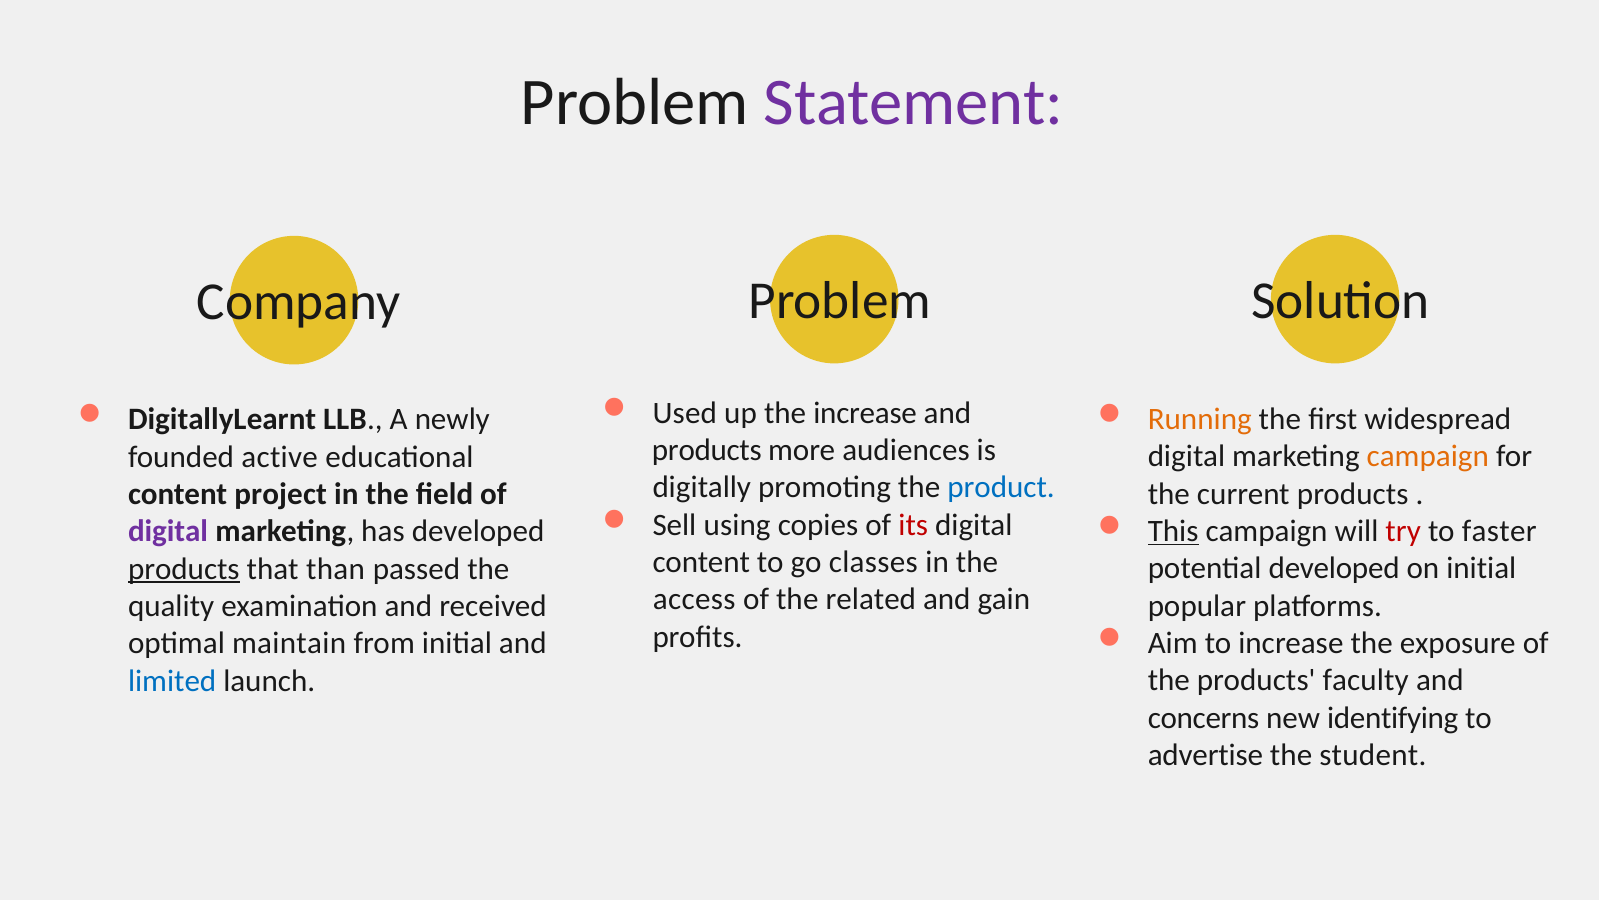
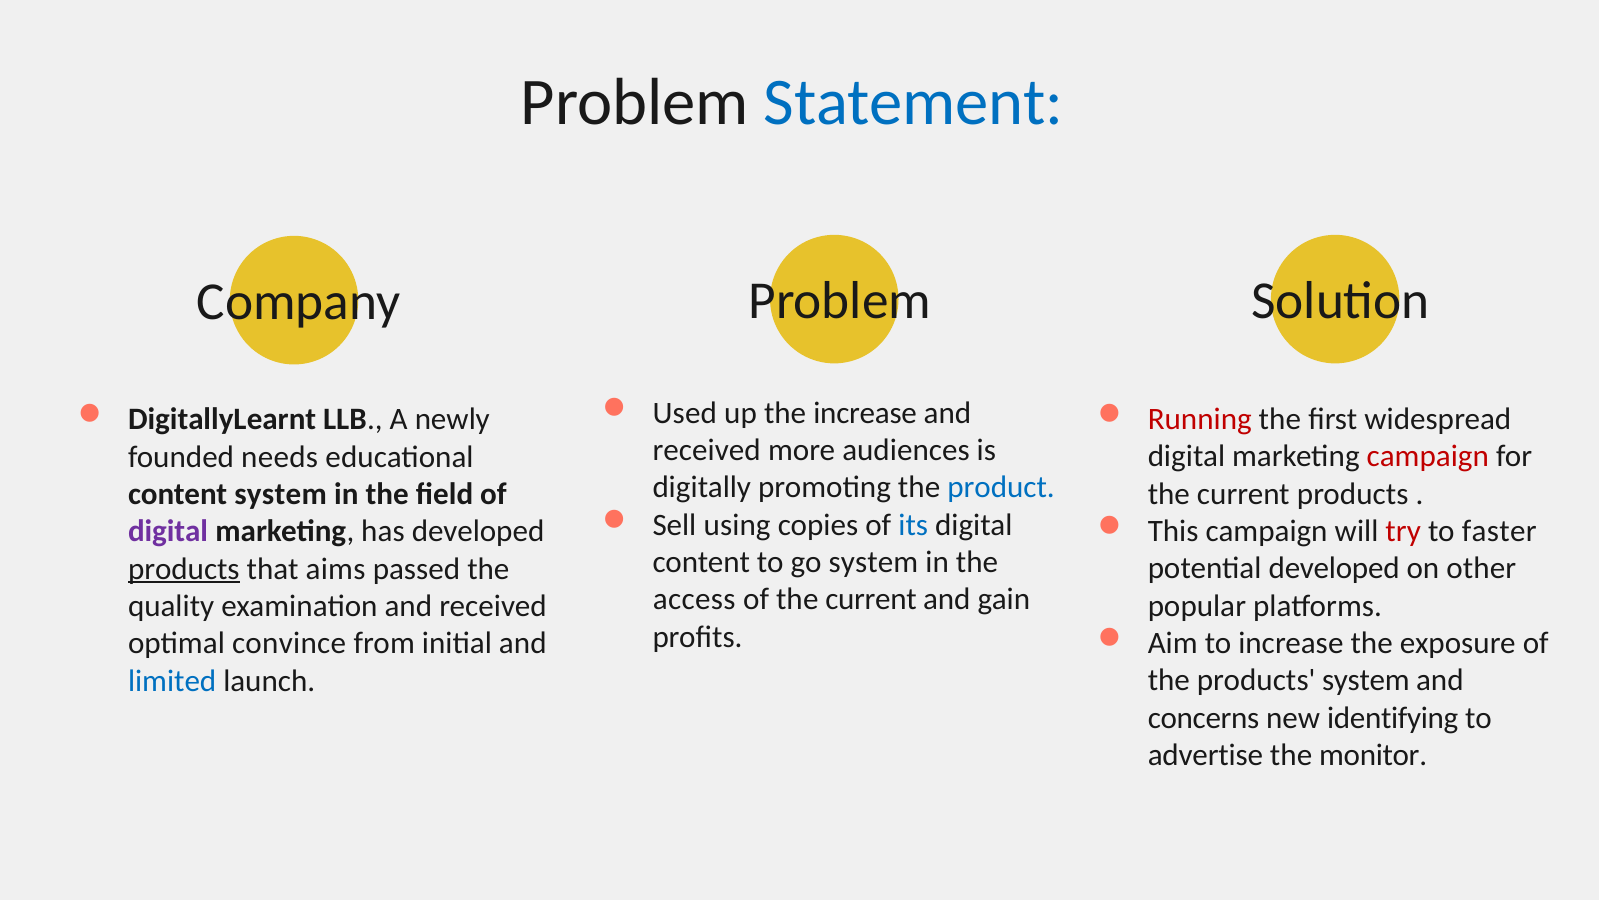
Statement colour: purple -> blue
Running colour: orange -> red
products at (707, 450): products -> received
campaign at (1428, 456) colour: orange -> red
active: active -> needs
content project: project -> system
its colour: red -> blue
This underline: present -> none
go classes: classes -> system
on initial: initial -> other
than: than -> aims
of the related: related -> current
maintain: maintain -> convince
products faculty: faculty -> system
student: student -> monitor
